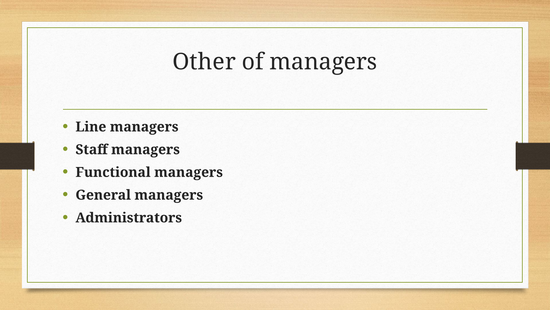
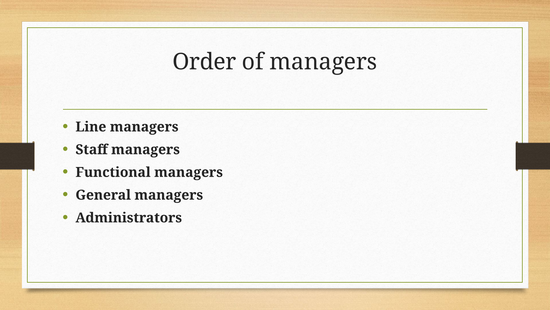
Other: Other -> Order
